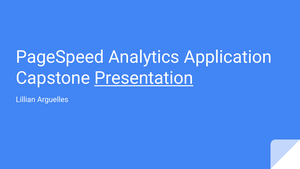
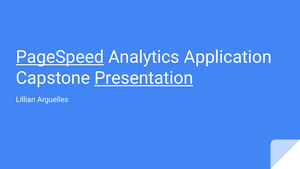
PageSpeed underline: none -> present
